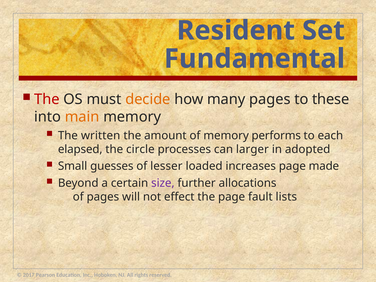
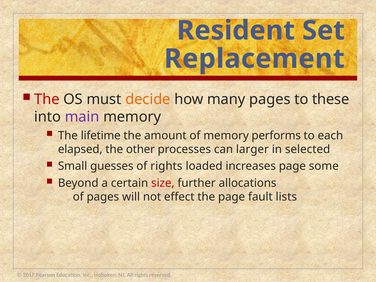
Fundamental: Fundamental -> Replacement
main colour: orange -> purple
written: written -> lifetime
circle: circle -> other
adopted: adopted -> selected
of lesser: lesser -> rights
made: made -> some
size colour: purple -> red
